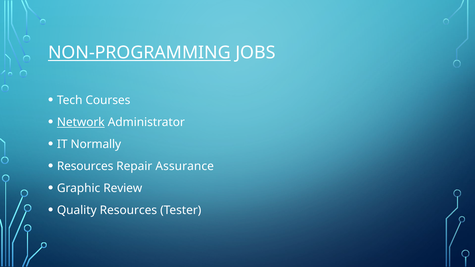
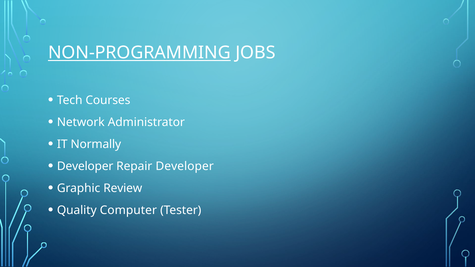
Network underline: present -> none
Resources at (85, 166): Resources -> Developer
Repair Assurance: Assurance -> Developer
Quality Resources: Resources -> Computer
